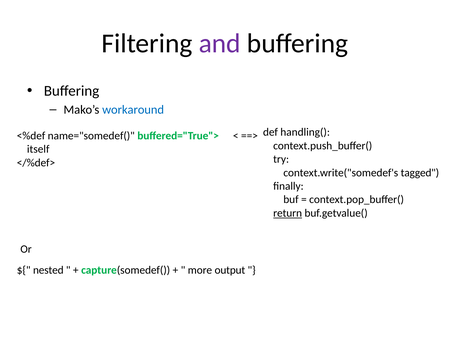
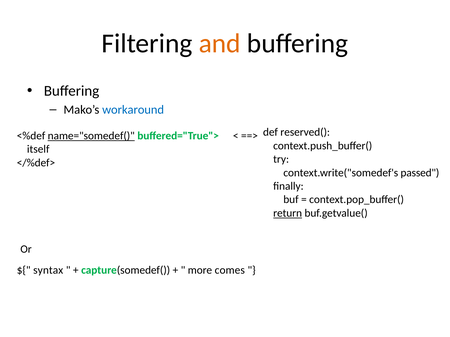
and colour: purple -> orange
handling(: handling( -> reserved(
name="somedef( underline: none -> present
tagged: tagged -> passed
nested: nested -> syntax
output: output -> comes
